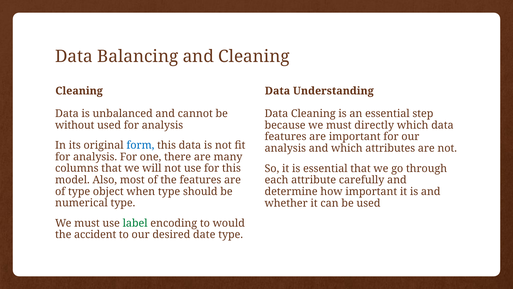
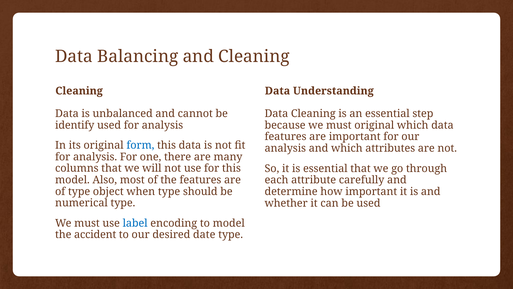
without: without -> identify
must directly: directly -> original
label colour: green -> blue
to would: would -> model
